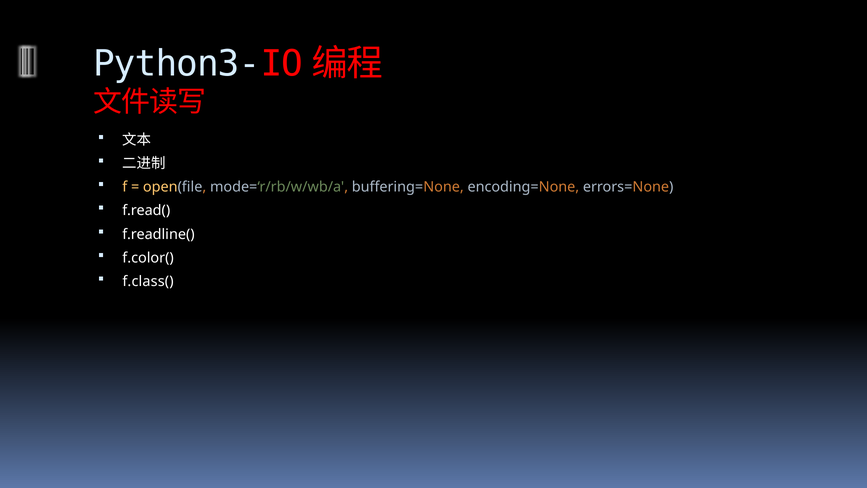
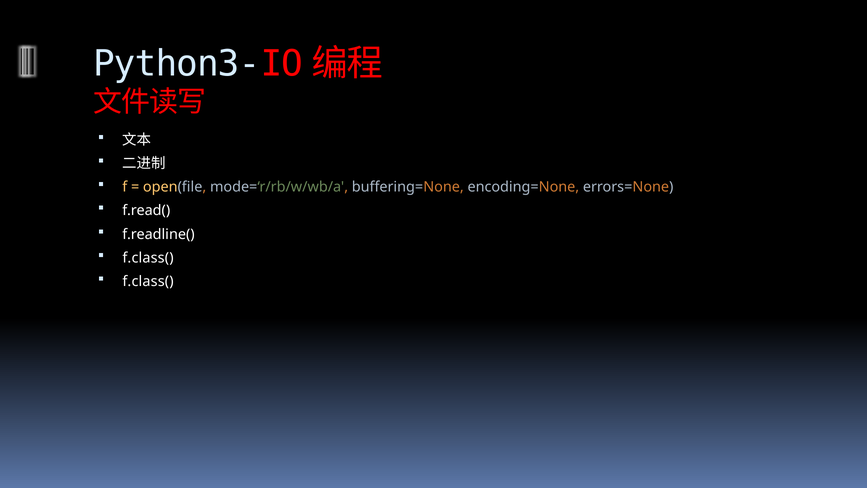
f.color( at (148, 258): f.color( -> f.class(
